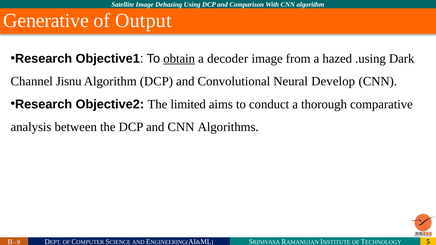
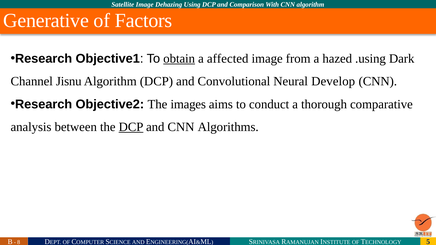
Output: Output -> Factors
decoder: decoder -> affected
limited: limited -> images
DCP at (131, 127) underline: none -> present
